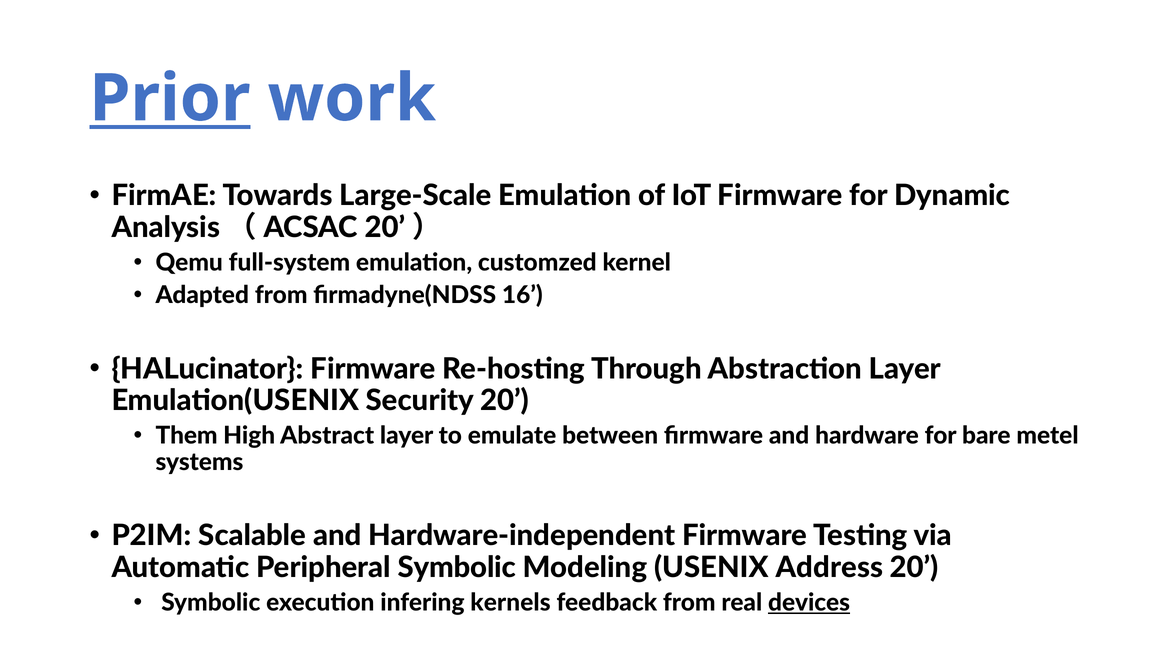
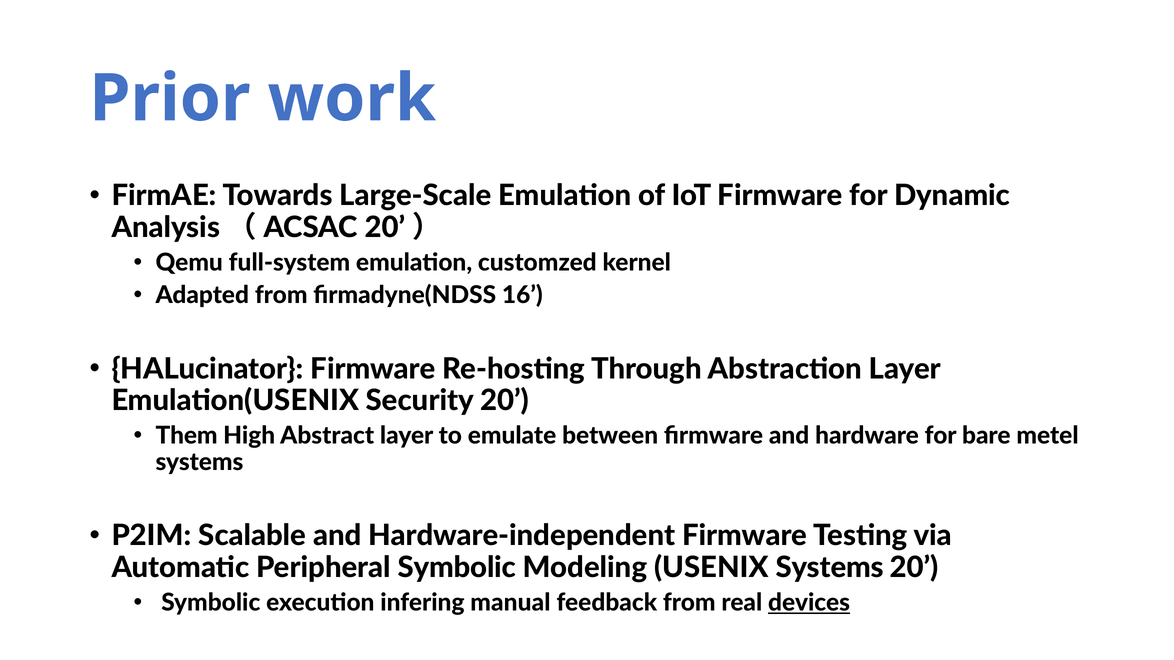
Prior underline: present -> none
USENIX Address: Address -> Systems
kernels: kernels -> manual
